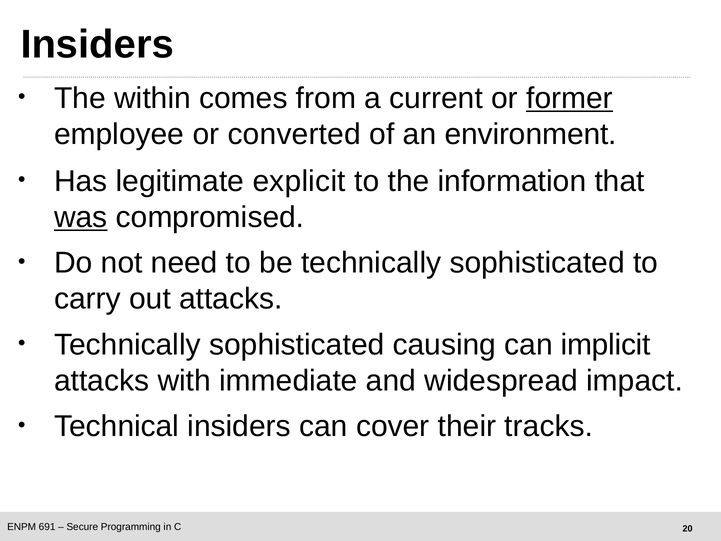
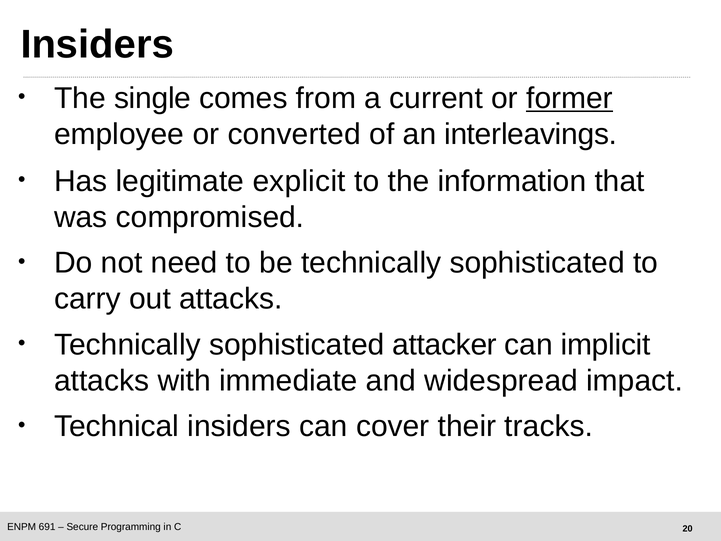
within: within -> single
environment: environment -> interleavings
was underline: present -> none
causing: causing -> attacker
